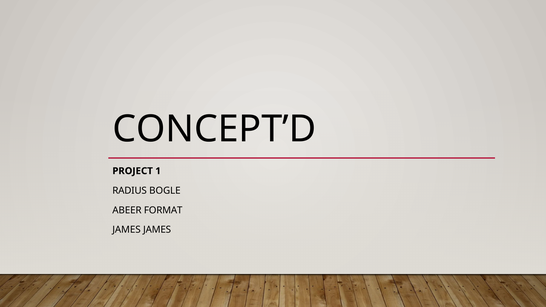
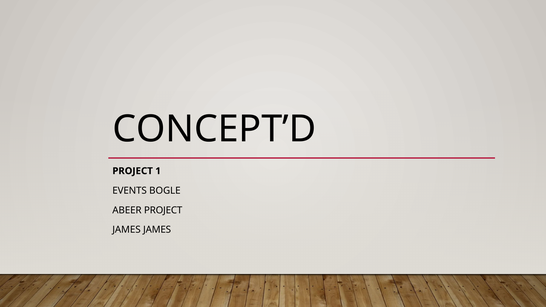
RADIUS: RADIUS -> EVENTS
ABEER FORMAT: FORMAT -> PROJECT
